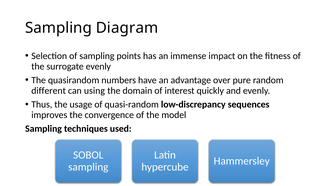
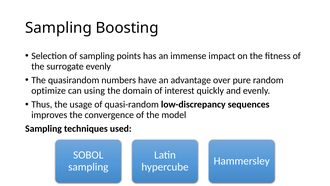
Diagram: Diagram -> Boosting
different: different -> optimize
